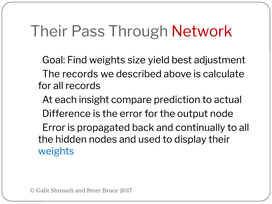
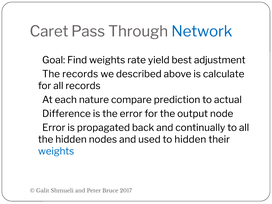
Their at (49, 31): Their -> Caret
Network colour: red -> blue
size: size -> rate
insight: insight -> nature
to display: display -> hidden
